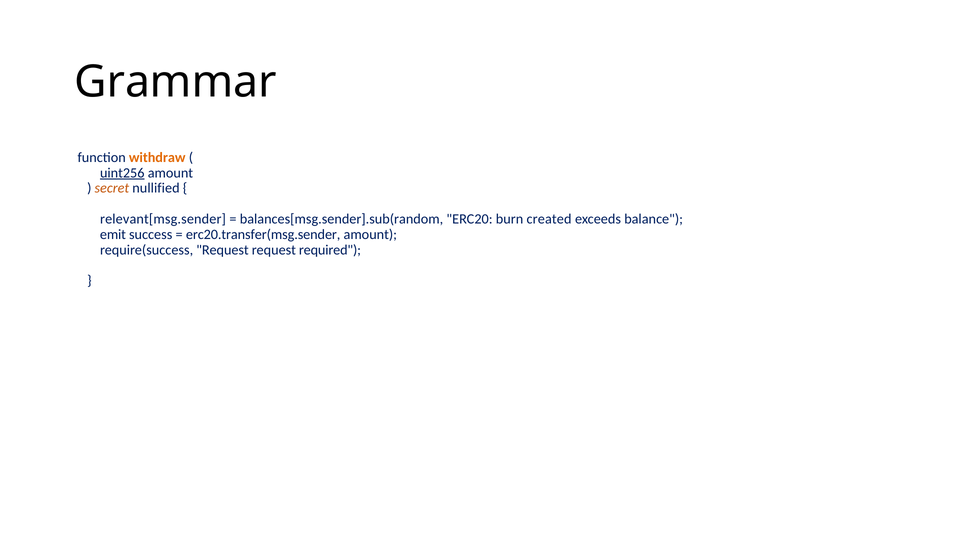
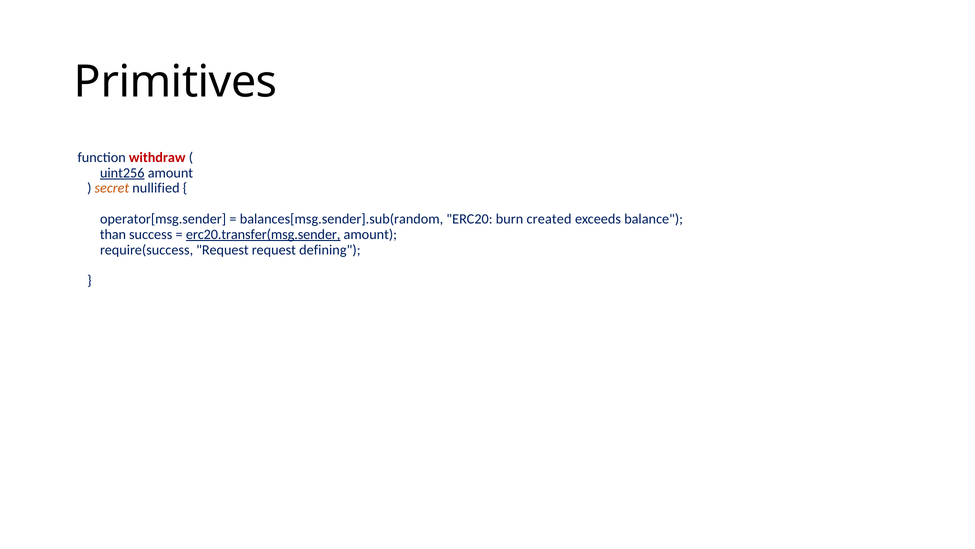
Grammar: Grammar -> Primitives
withdraw colour: orange -> red
relevant[msg.sender: relevant[msg.sender -> operator[msg.sender
emit: emit -> than
erc20.transfer(msg.sender underline: none -> present
required: required -> defining
